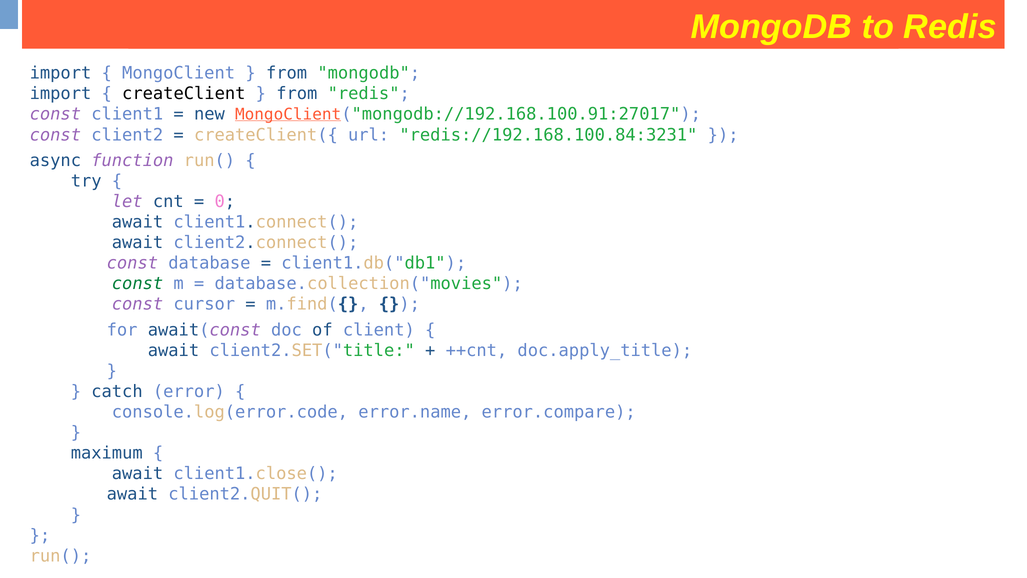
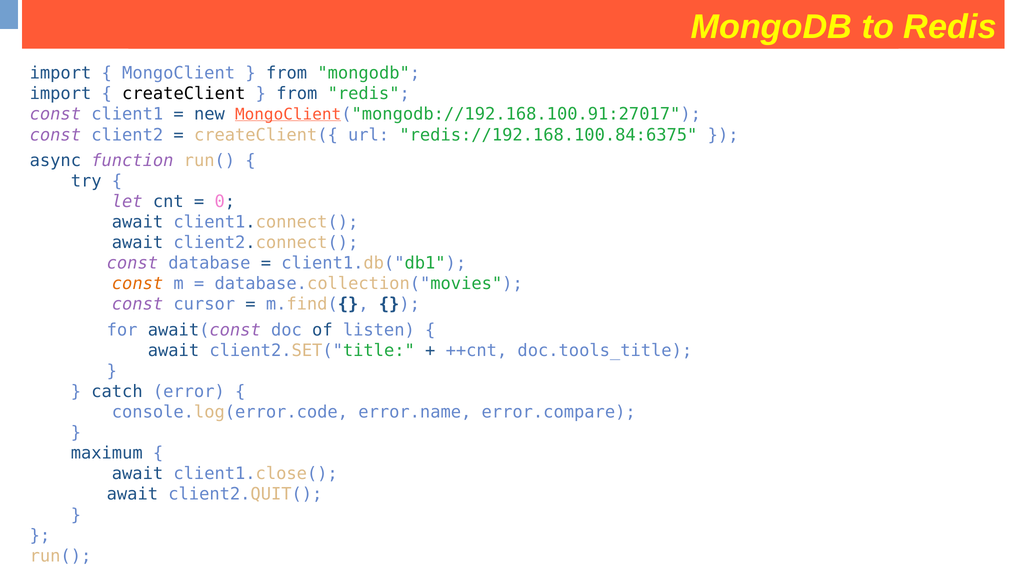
redis://192.168.100.84:3231: redis://192.168.100.84:3231 -> redis://192.168.100.84:6375
const at (138, 284) colour: green -> orange
client: client -> listen
doc.apply_title: doc.apply_title -> doc.tools_title
